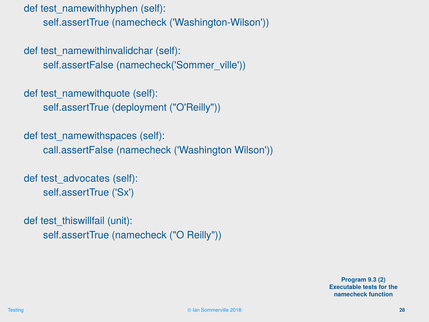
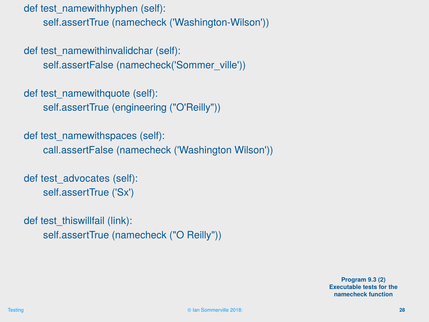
deployment: deployment -> engineering
unit: unit -> link
